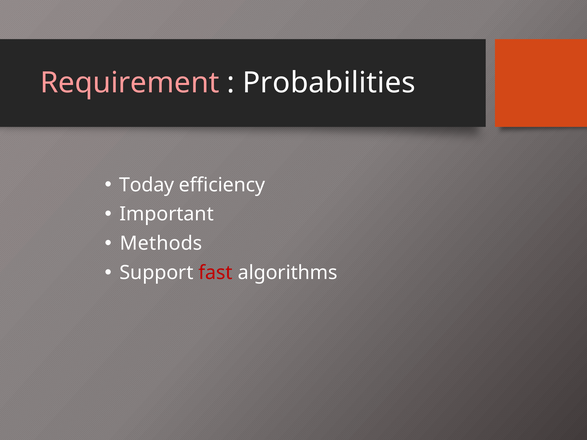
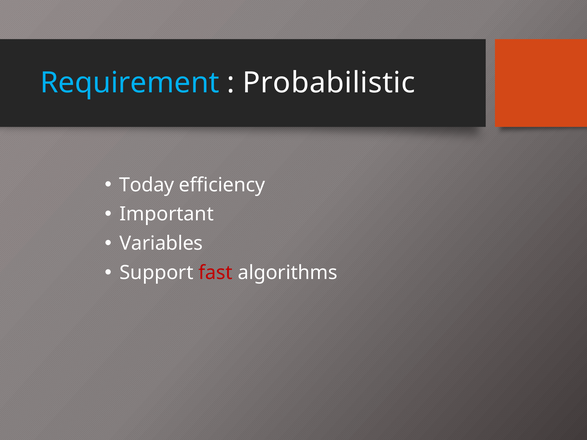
Requirement colour: pink -> light blue
Probabilities: Probabilities -> Probabilistic
Methods: Methods -> Variables
